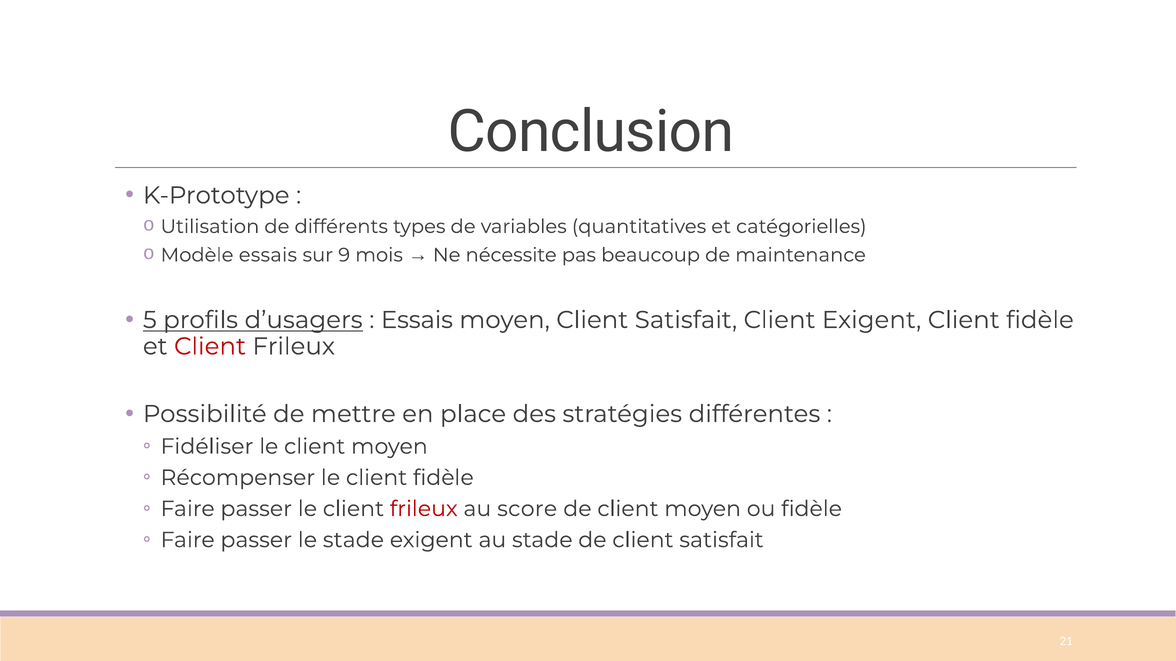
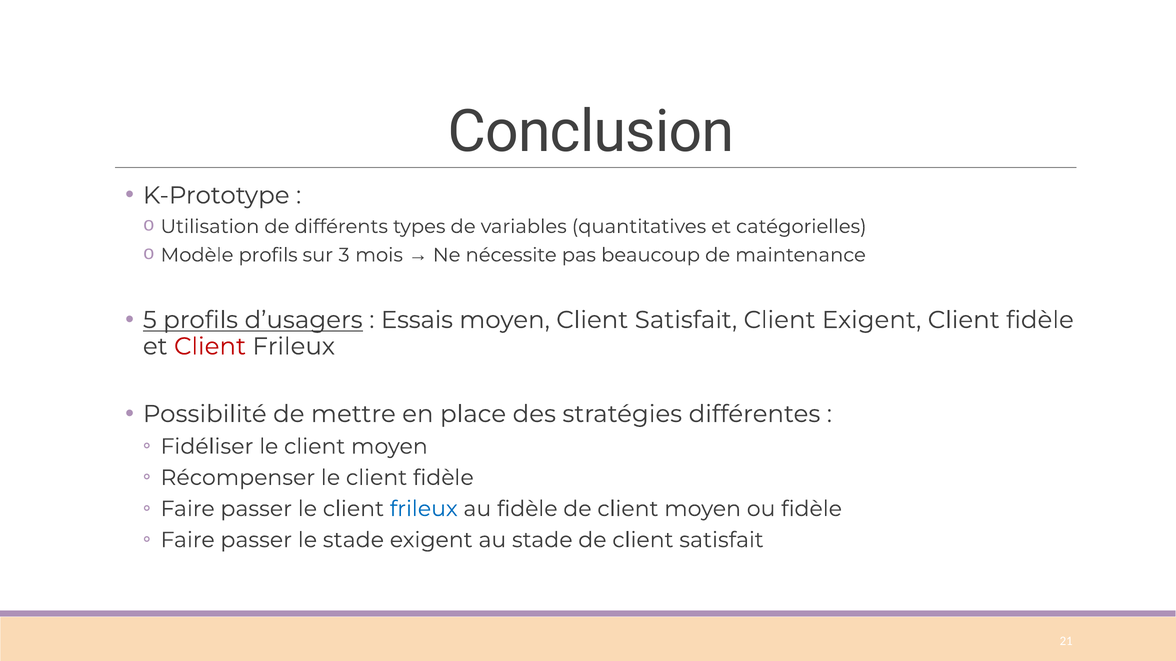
Modèle essais: essais -> profils
9: 9 -> 3
frileux at (424, 509) colour: red -> blue
au score: score -> fidèle
